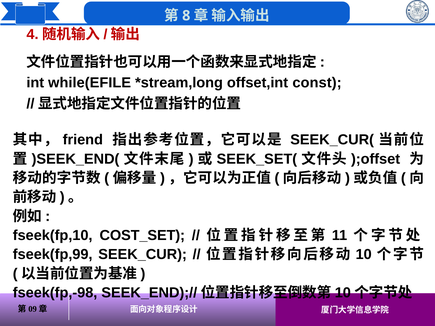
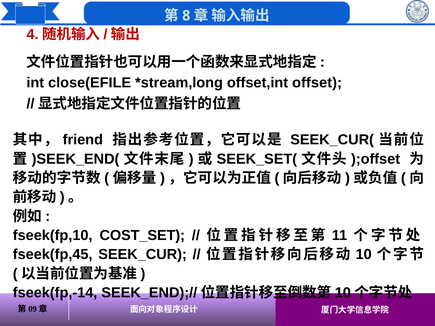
while(EFILE: while(EFILE -> close(EFILE
const: const -> offset
fseek(fp,99: fseek(fp,99 -> fseek(fp,45
fseek(fp,-98: fseek(fp,-98 -> fseek(fp,-14
